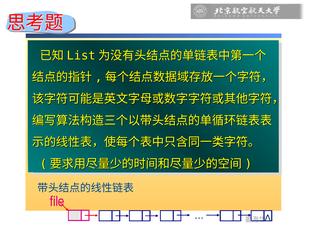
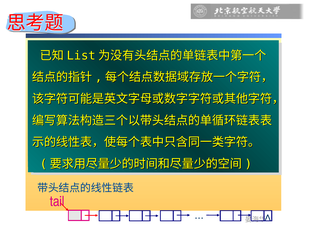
file: file -> tail
